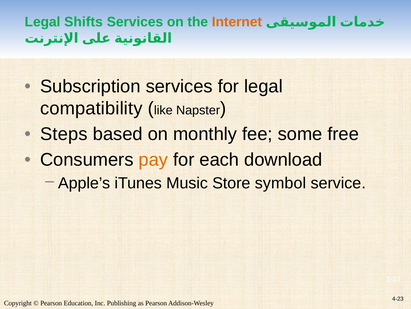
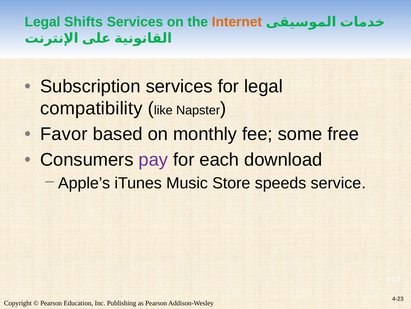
Steps: Steps -> Favor
pay colour: orange -> purple
symbol: symbol -> speeds
